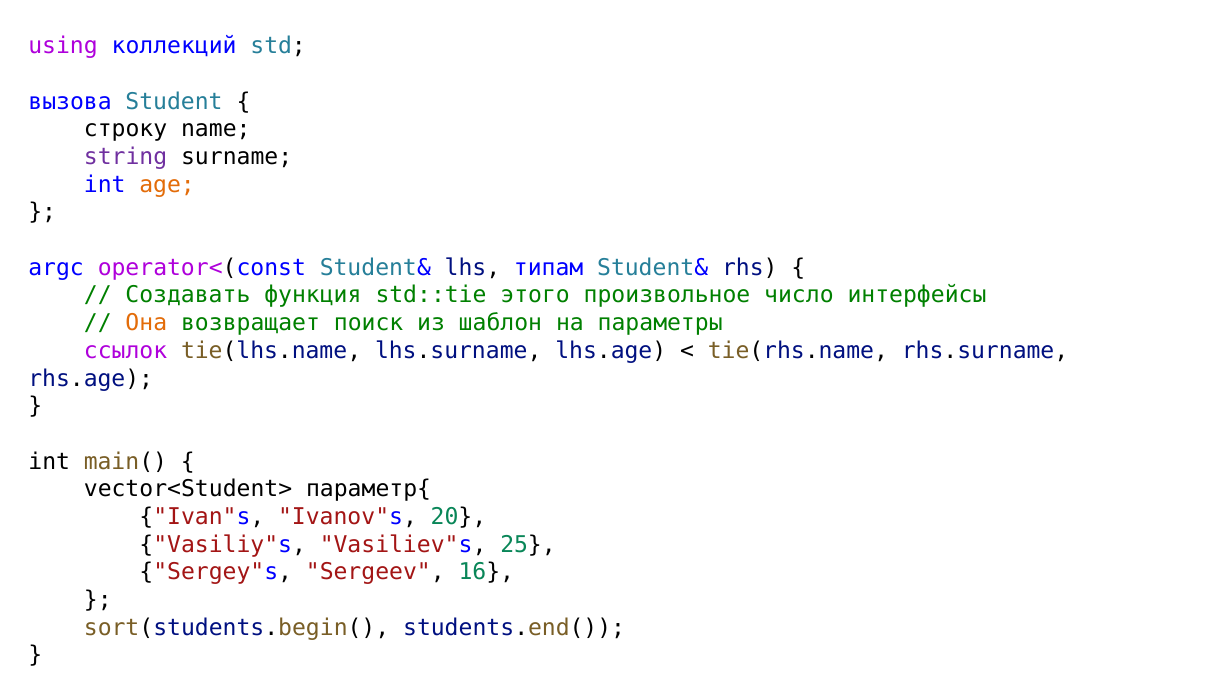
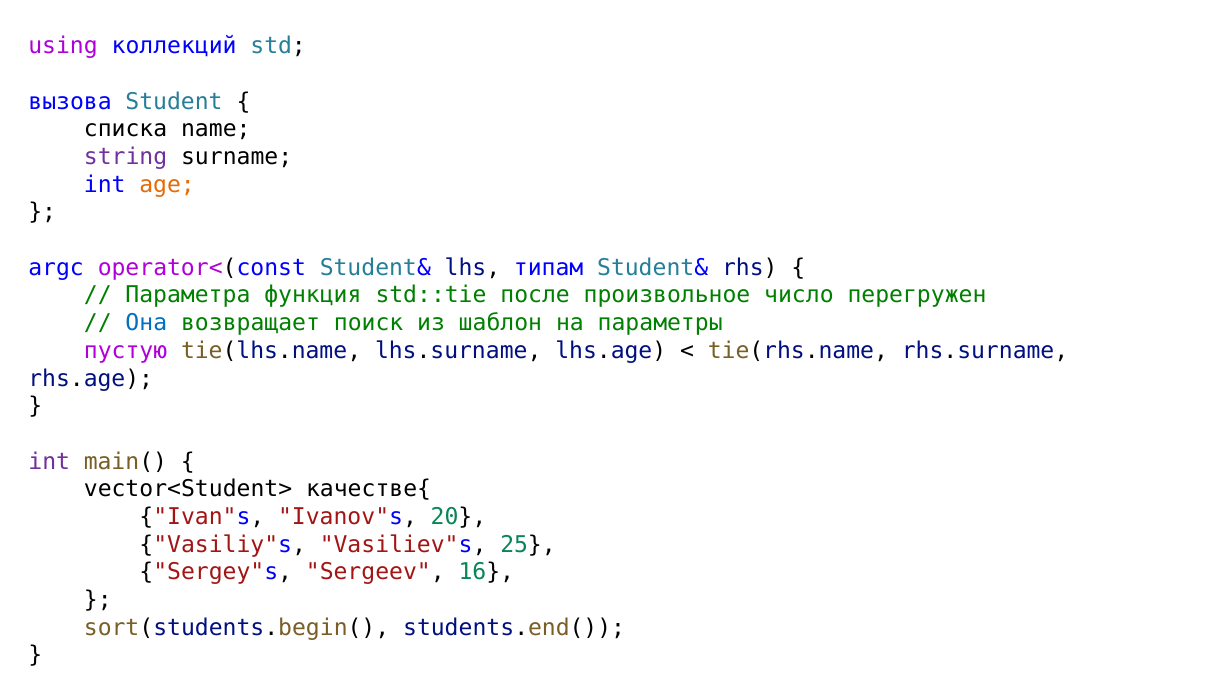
строку: строку -> списка
Создавать: Создавать -> Параметра
этого: этого -> после
интерфейсы: интерфейсы -> перегружен
Она colour: orange -> blue
ссылок: ссылок -> пустую
int at (49, 462) colour: black -> purple
параметр{: параметр{ -> качестве{
